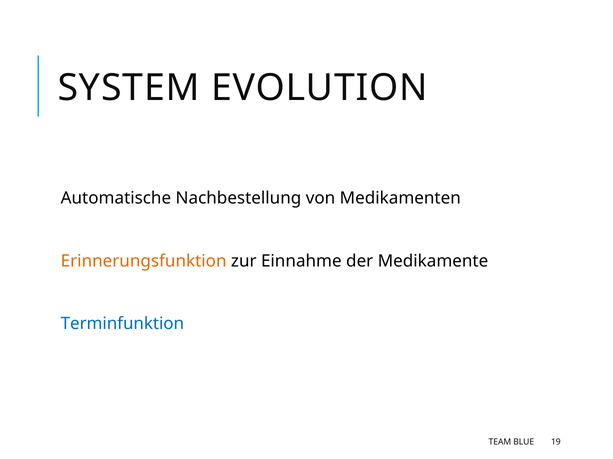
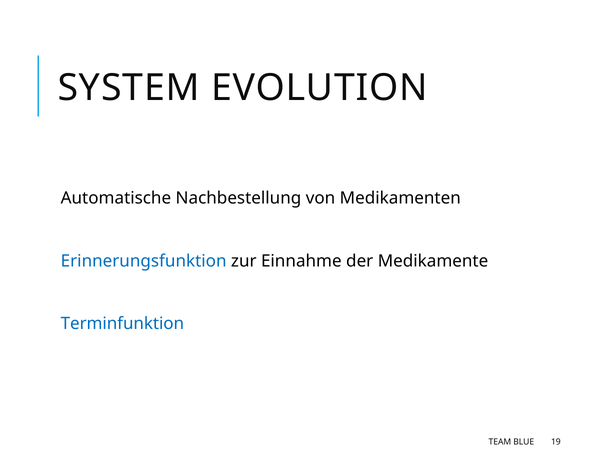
Erinnerungsfunktion colour: orange -> blue
